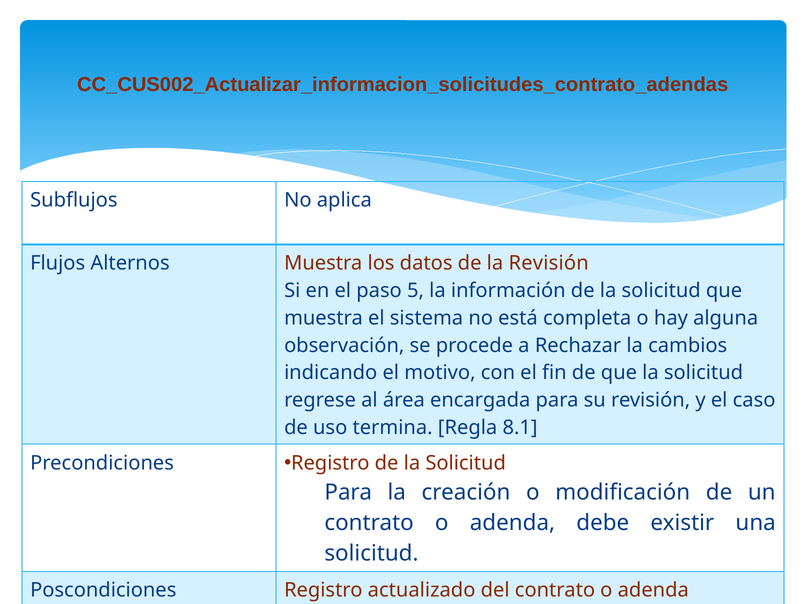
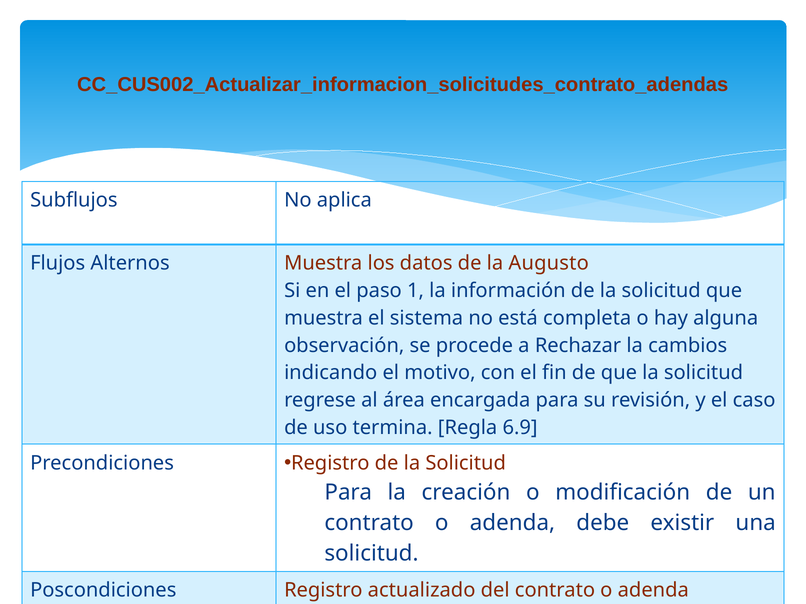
la Revisión: Revisión -> Augusto
5: 5 -> 1
8.1: 8.1 -> 6.9
